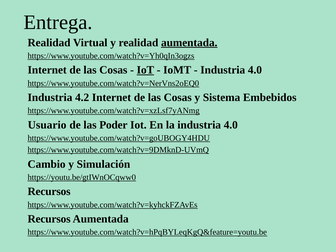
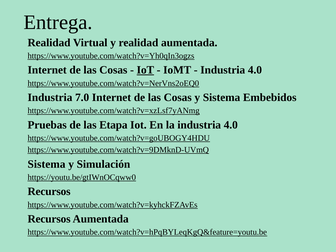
aumentada at (189, 43) underline: present -> none
4.2: 4.2 -> 7.0
Usuario: Usuario -> Pruebas
Poder: Poder -> Etapa
Cambio at (47, 164): Cambio -> Sistema
